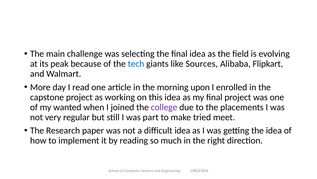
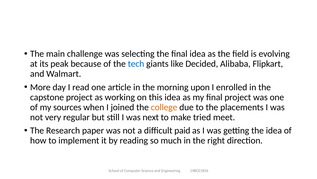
Sources: Sources -> Decided
wanted: wanted -> sources
college colour: purple -> orange
part: part -> next
difficult idea: idea -> paid
